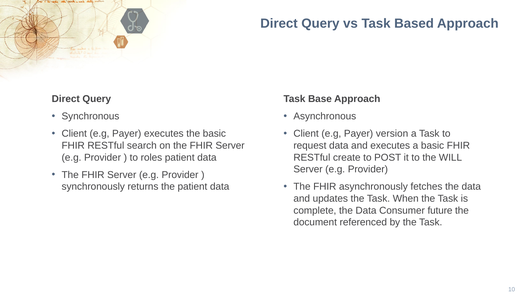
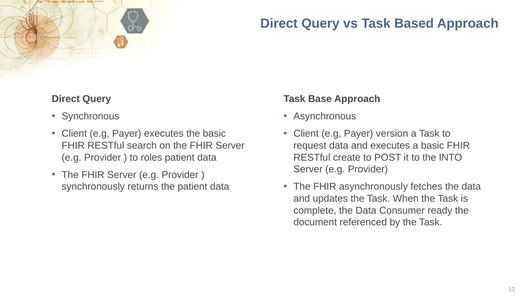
WILL: WILL -> INTO
future: future -> ready
